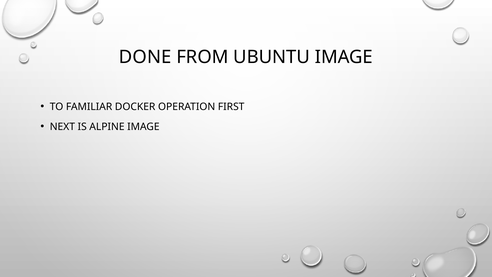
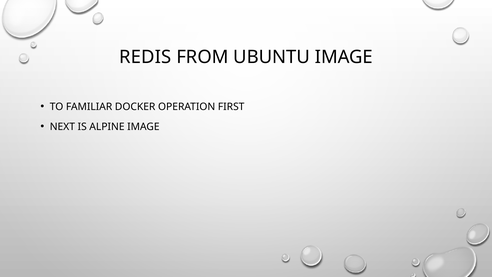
DONE: DONE -> REDIS
